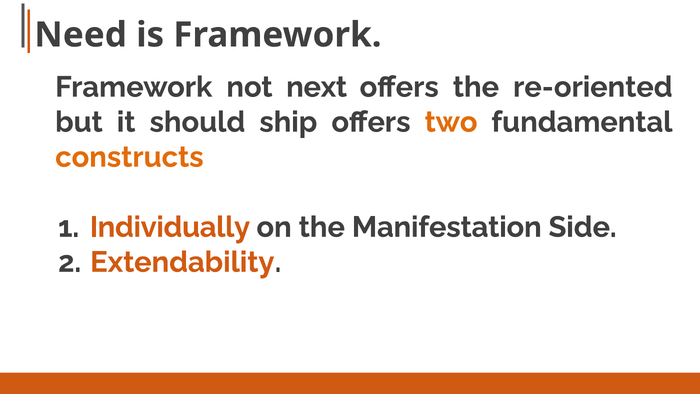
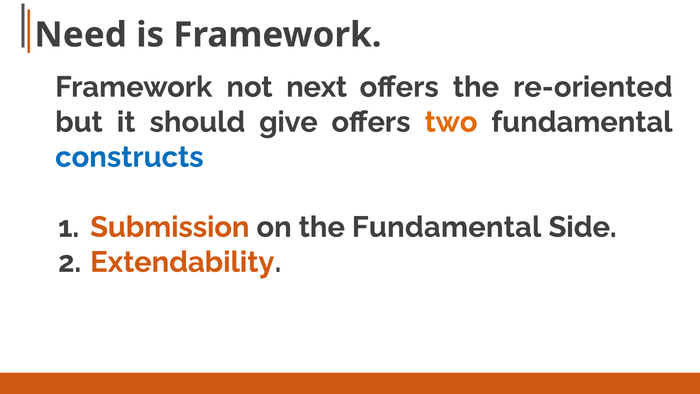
ship: ship -> give
constructs colour: orange -> blue
Individually: Individually -> Submission
the Manifestation: Manifestation -> Fundamental
